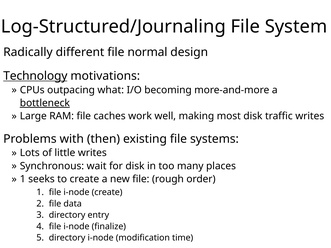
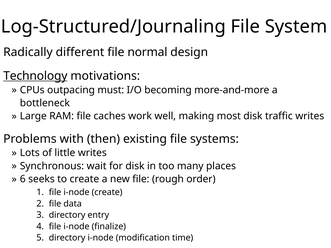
what: what -> must
bottleneck underline: present -> none
1 at (23, 179): 1 -> 6
